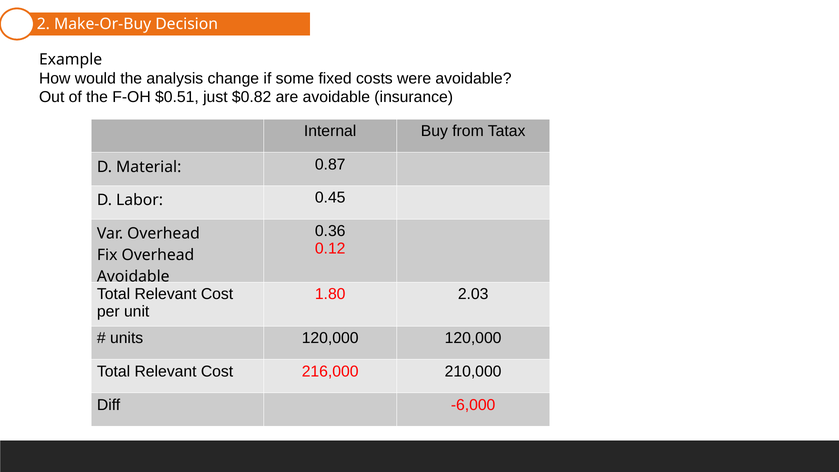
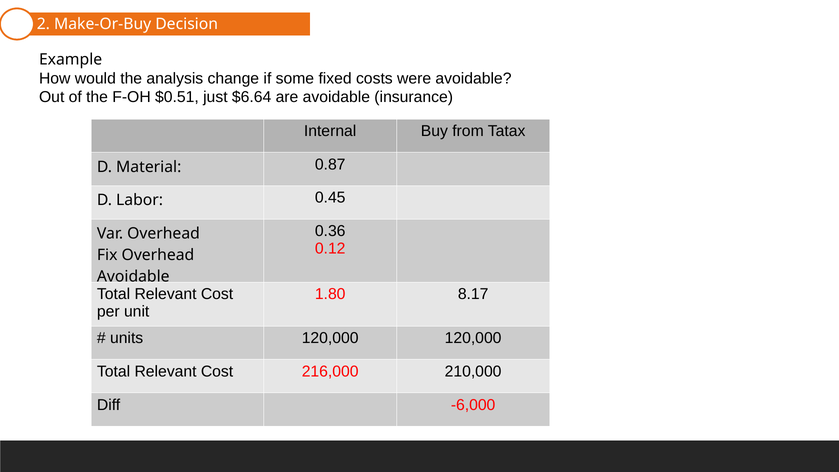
$0.82: $0.82 -> $6.64
2.03: 2.03 -> 8.17
